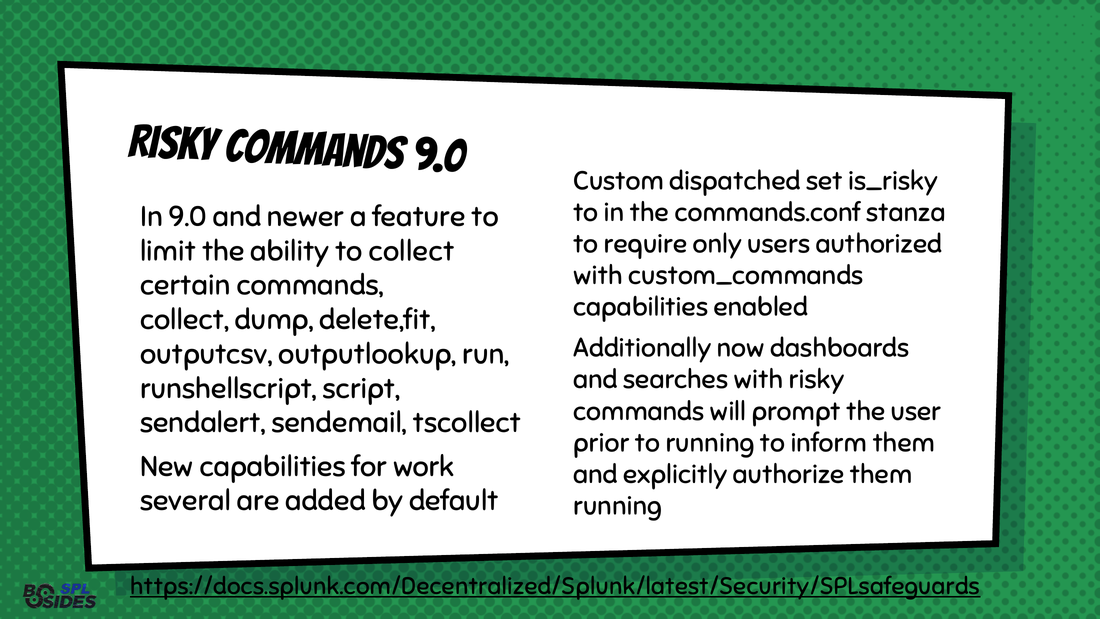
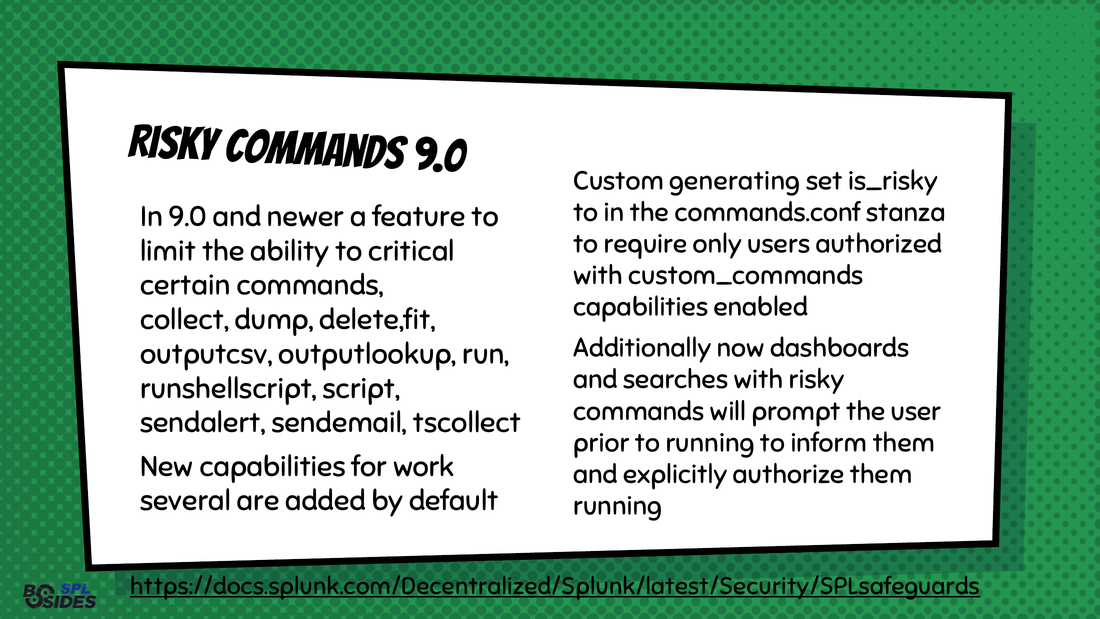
dispatched: dispatched -> generating
to collect: collect -> critical
